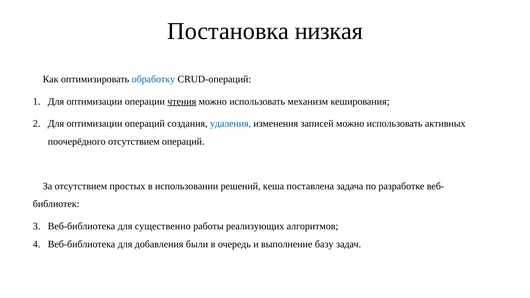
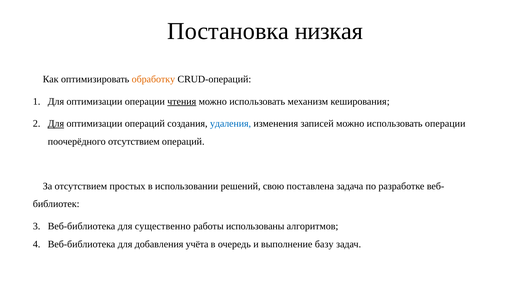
обработку colour: blue -> orange
Для at (56, 124) underline: none -> present
использовать активных: активных -> операции
кеша: кеша -> свою
реализующих: реализующих -> использованы
были: были -> учёта
